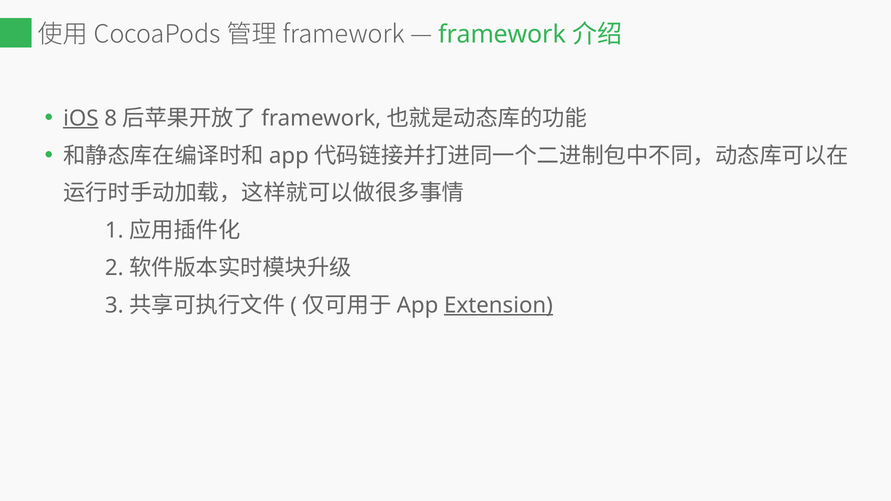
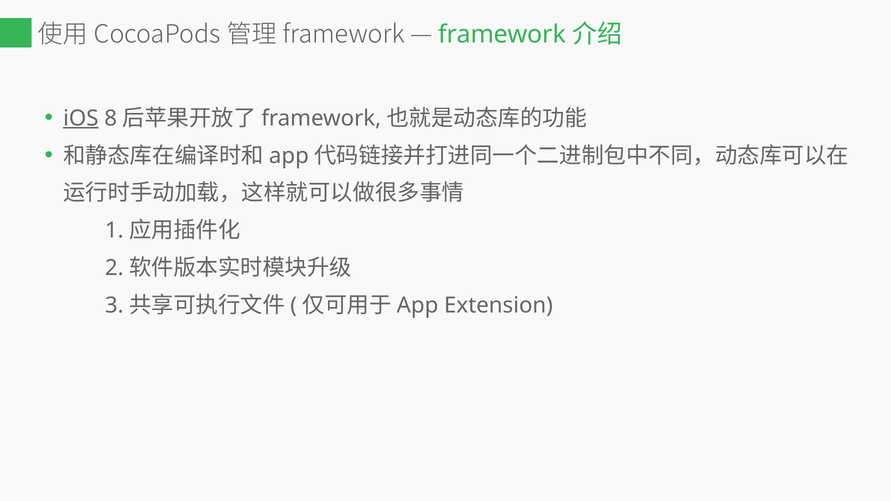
Extension underline: present -> none
